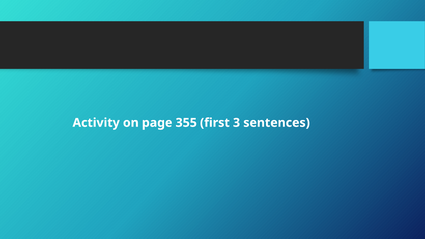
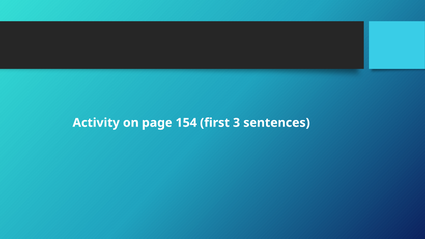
355: 355 -> 154
